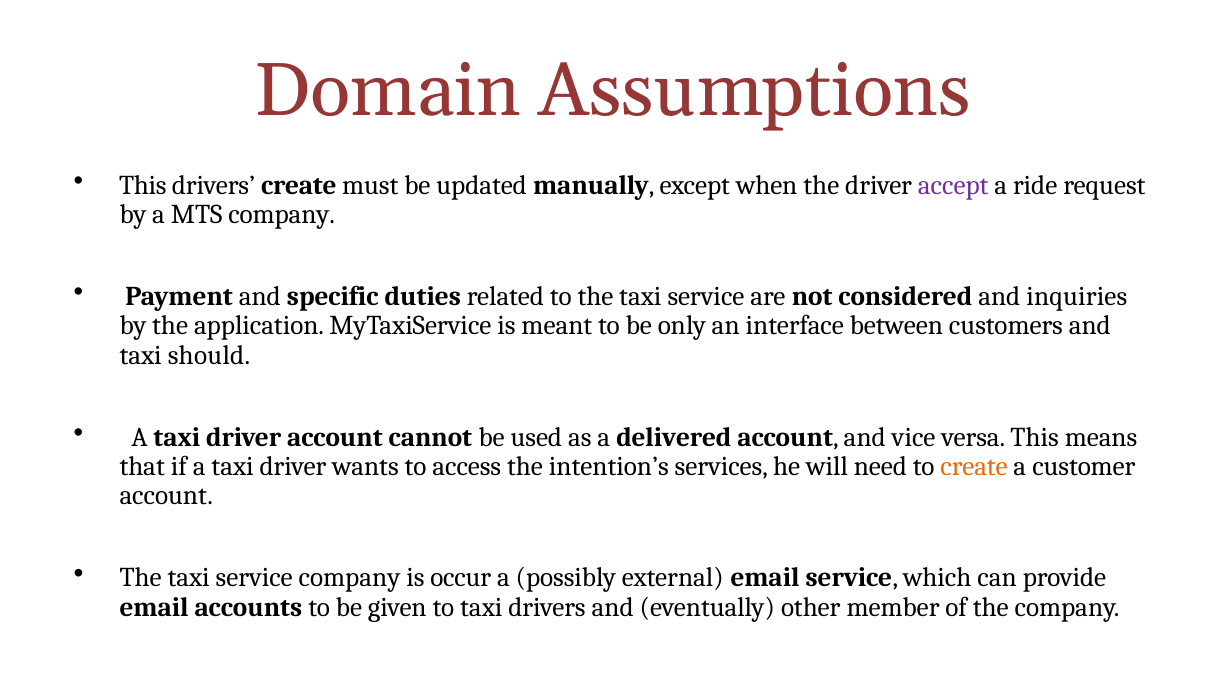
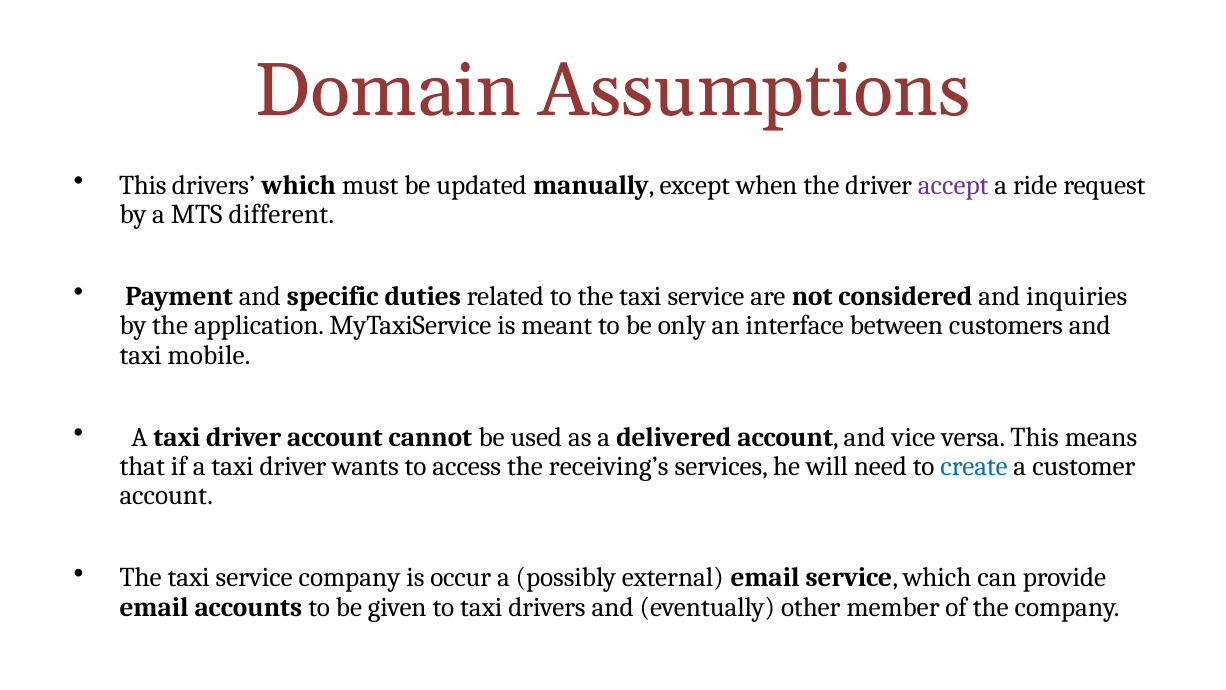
drivers create: create -> which
MTS company: company -> different
should: should -> mobile
intention’s: intention’s -> receiving’s
create at (974, 466) colour: orange -> blue
